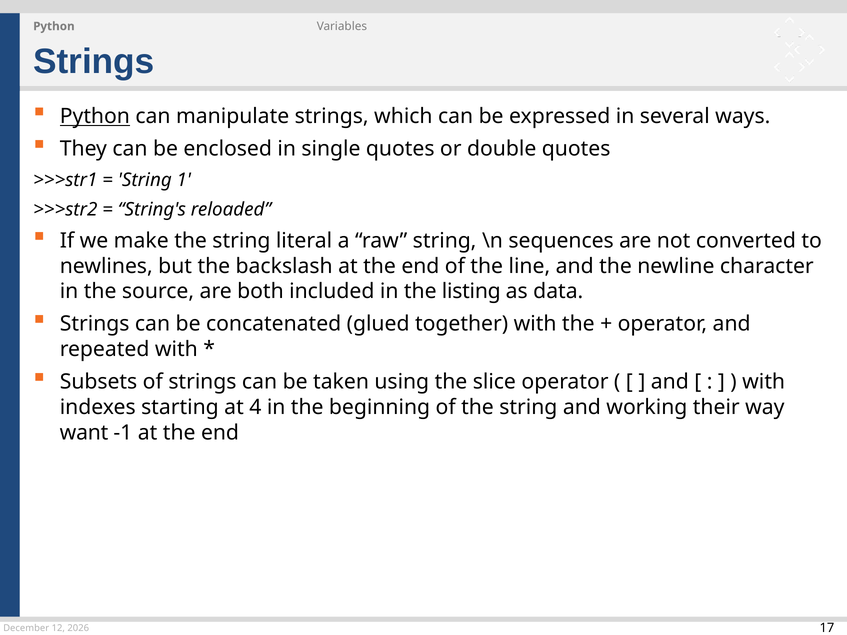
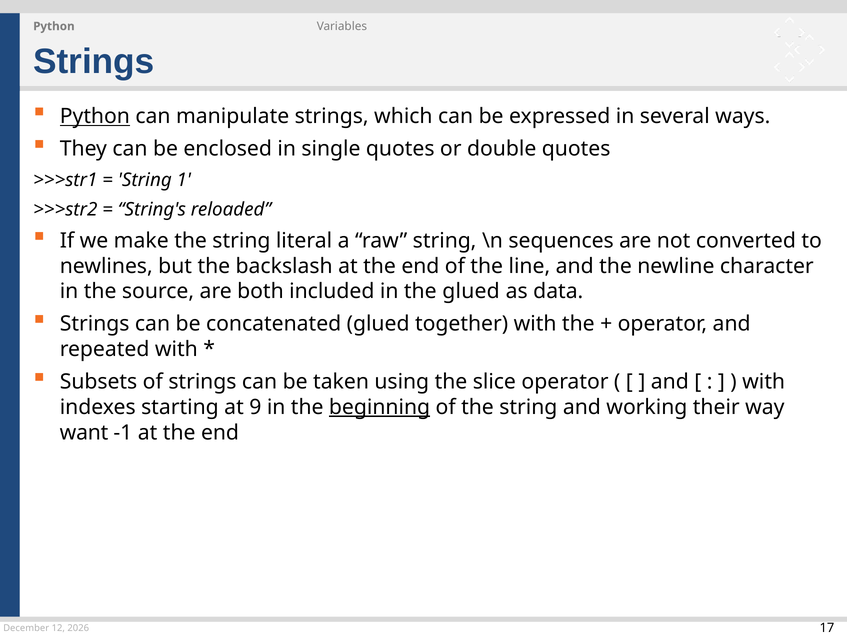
the listing: listing -> glued
4: 4 -> 9
beginning underline: none -> present
